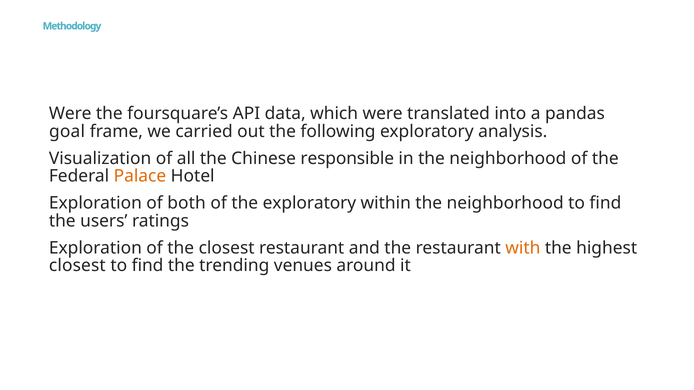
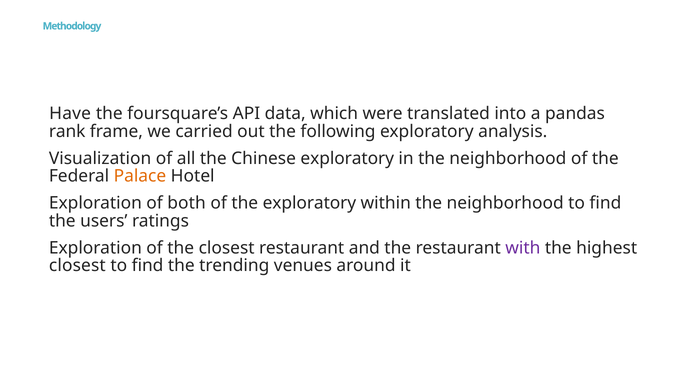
Were at (70, 114): Were -> Have
goal: goal -> rank
Chinese responsible: responsible -> exploratory
with colour: orange -> purple
